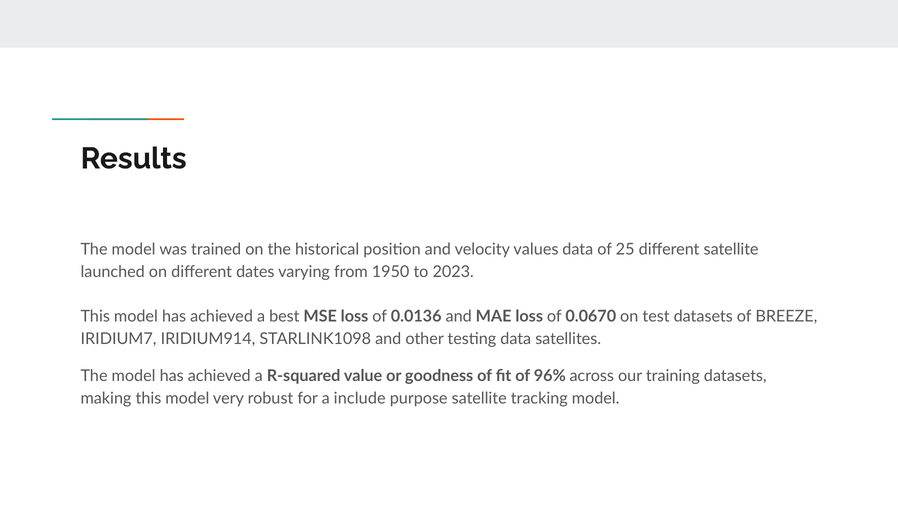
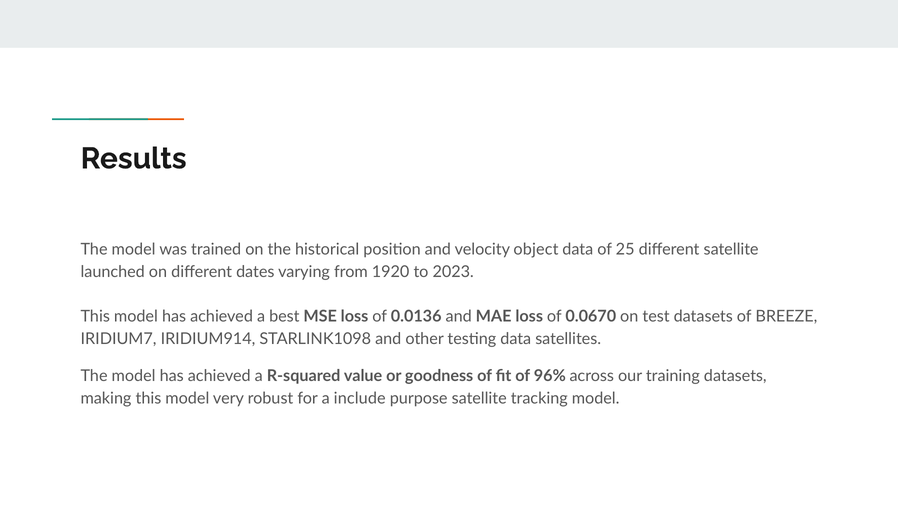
values: values -> object
1950: 1950 -> 1920
